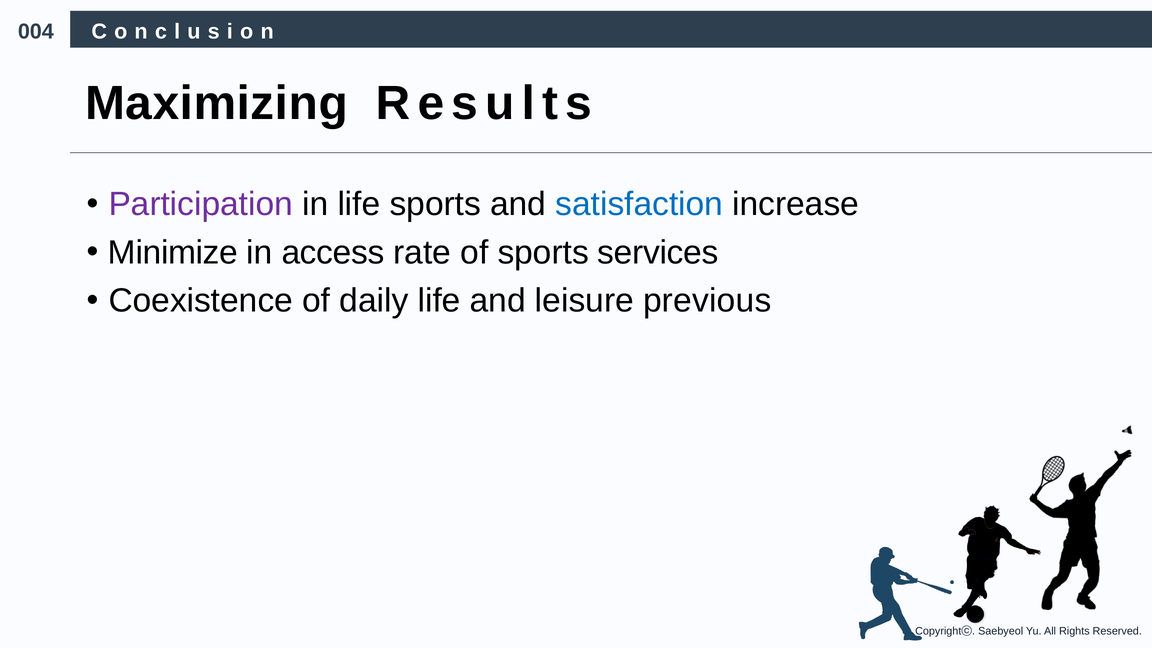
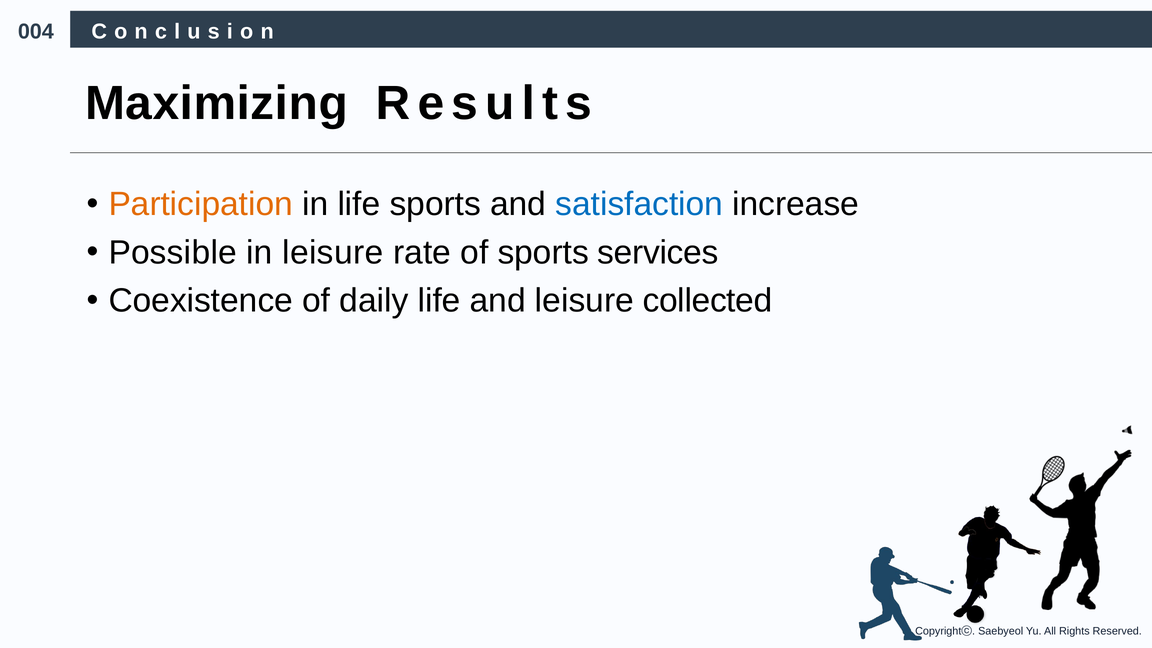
Participation colour: purple -> orange
Minimize: Minimize -> Possible
in access: access -> leisure
previous: previous -> collected
